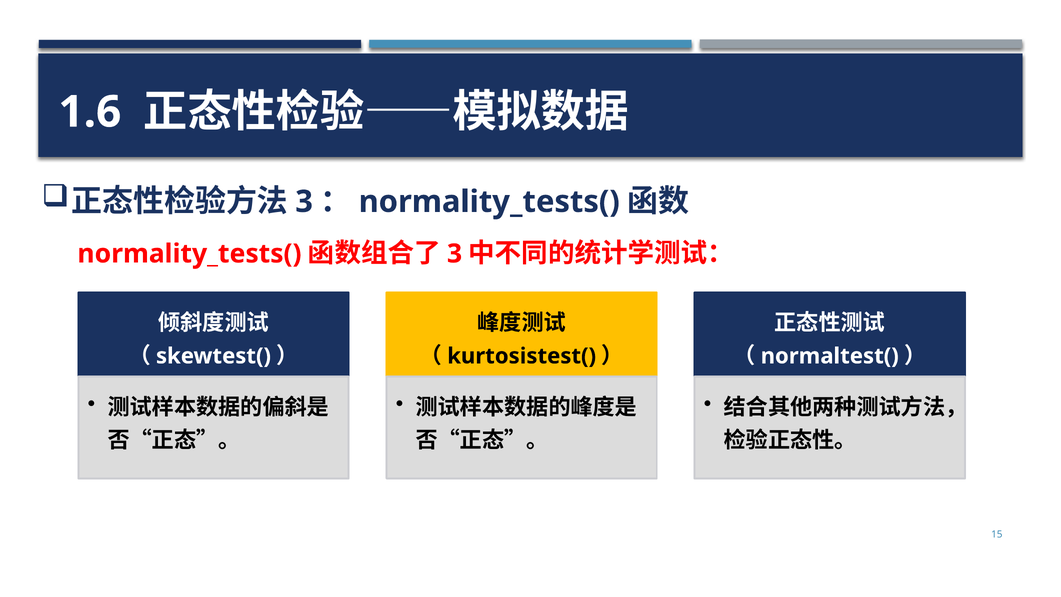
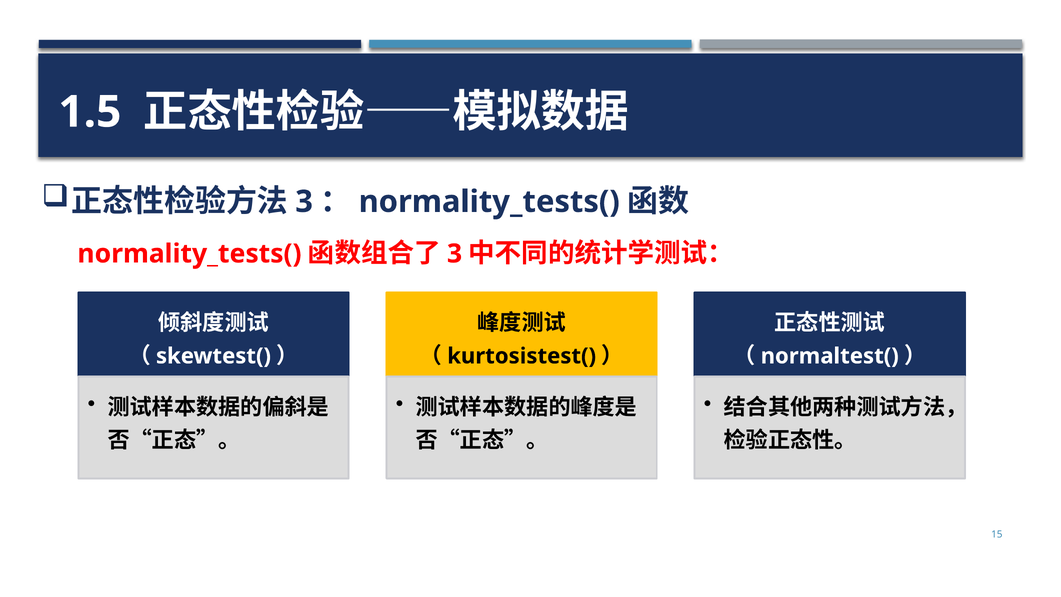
1.6: 1.6 -> 1.5
